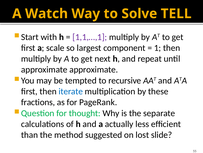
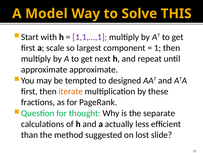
Watch: Watch -> Model
TELL: TELL -> THIS
recursive: recursive -> designed
iterate colour: blue -> orange
